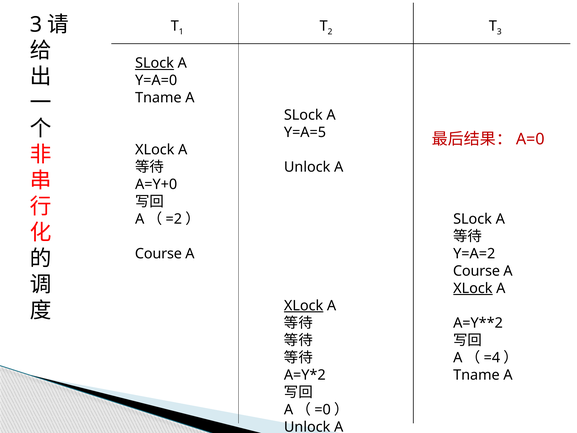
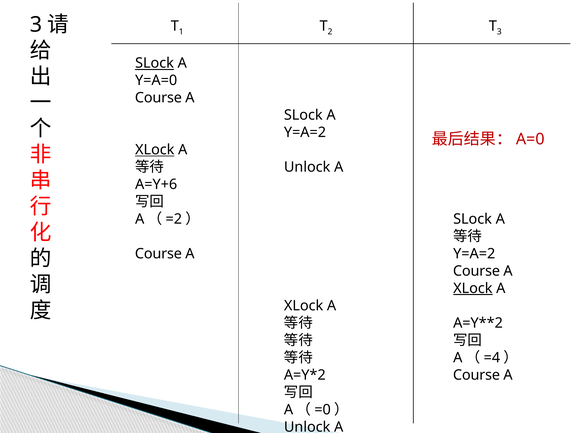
Tname at (158, 98): Tname -> Course
Y=A=5 at (305, 132): Y=A=5 -> Y=A=2
XLock at (155, 150) underline: none -> present
A=Y+0: A=Y+0 -> A=Y+6
XLock at (304, 306) underline: present -> none
Tname at (476, 375): Tname -> Course
